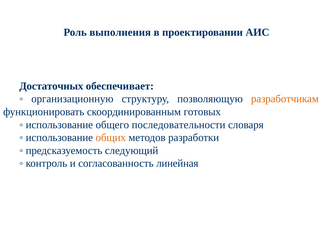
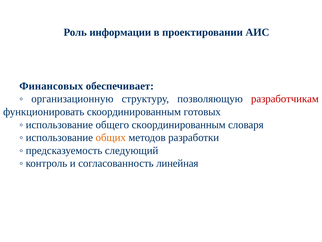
выполнения: выполнения -> информации
Достаточных: Достаточных -> Финансовых
разработчикам colour: orange -> red
общего последовательности: последовательности -> скоординированным
